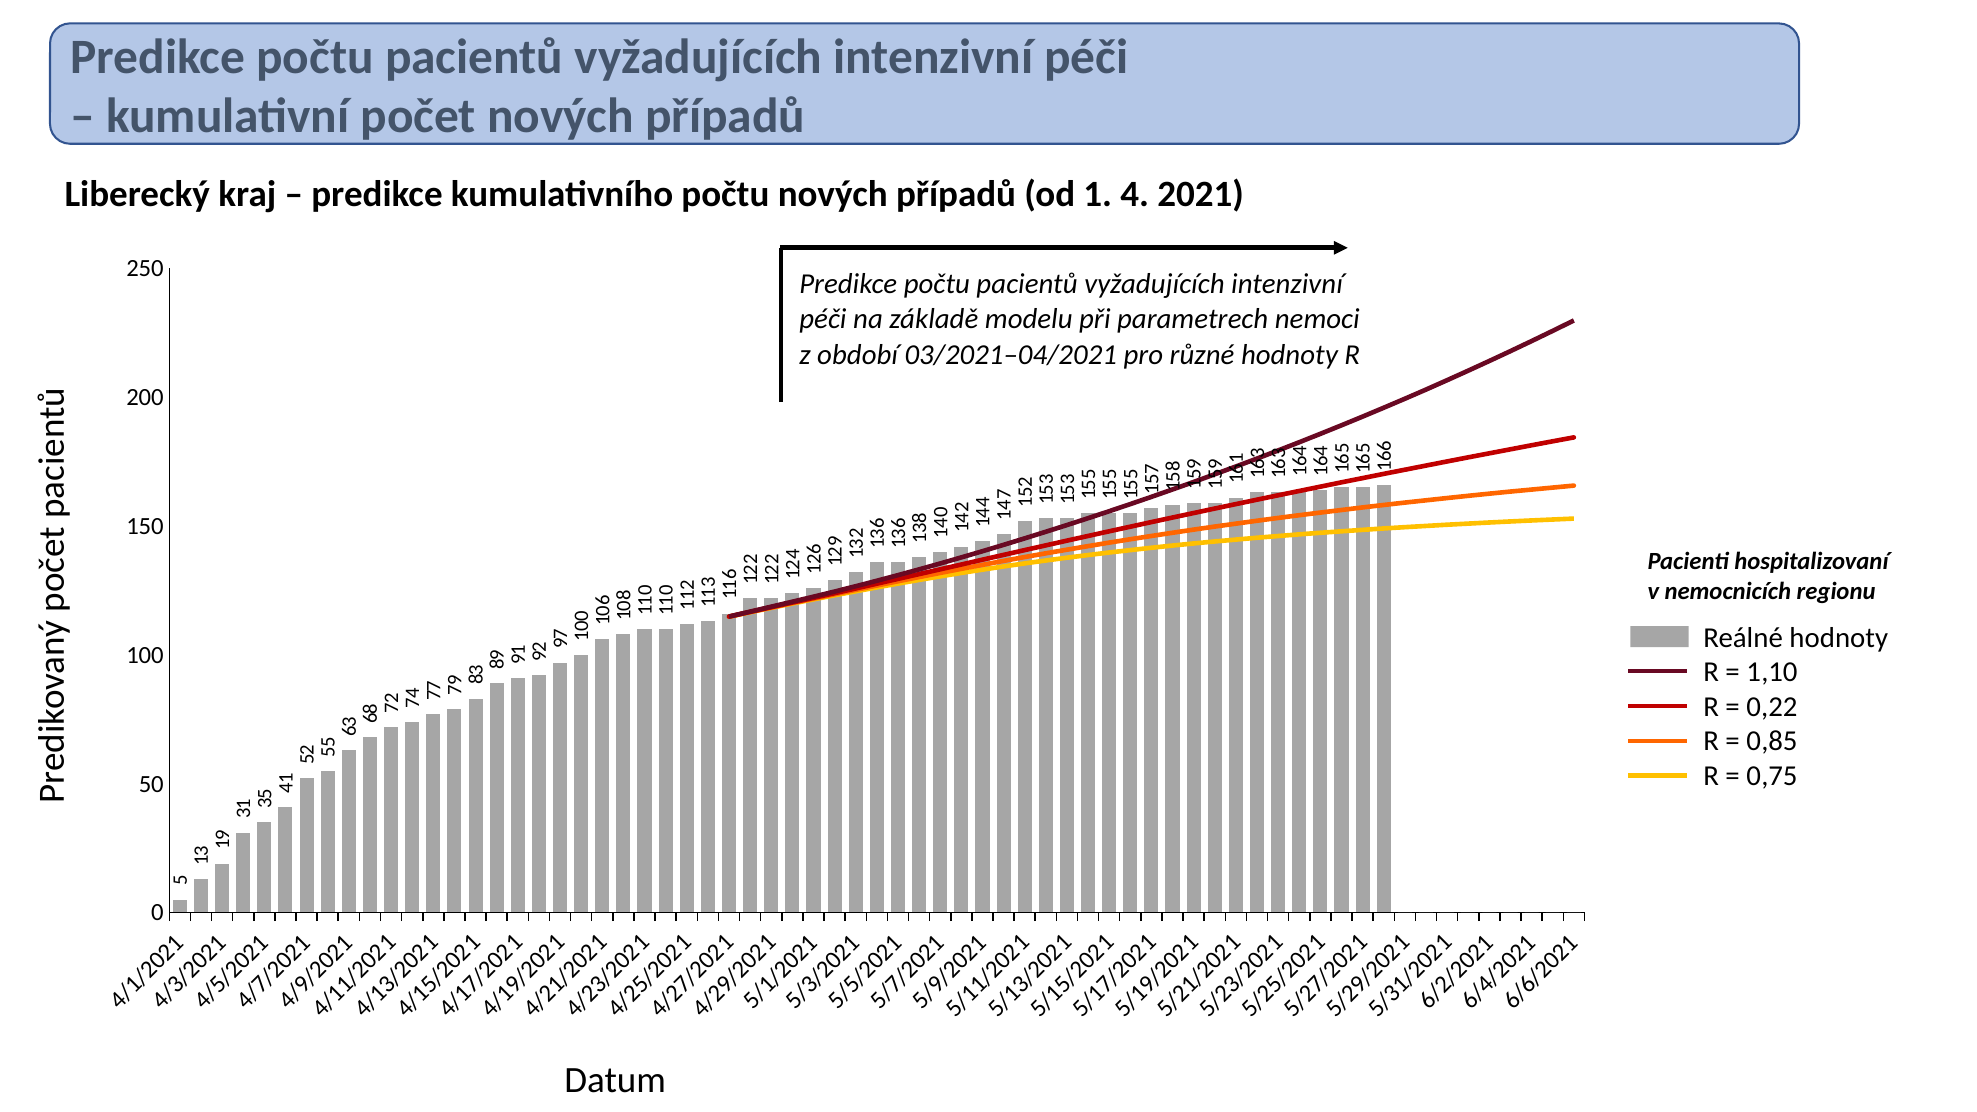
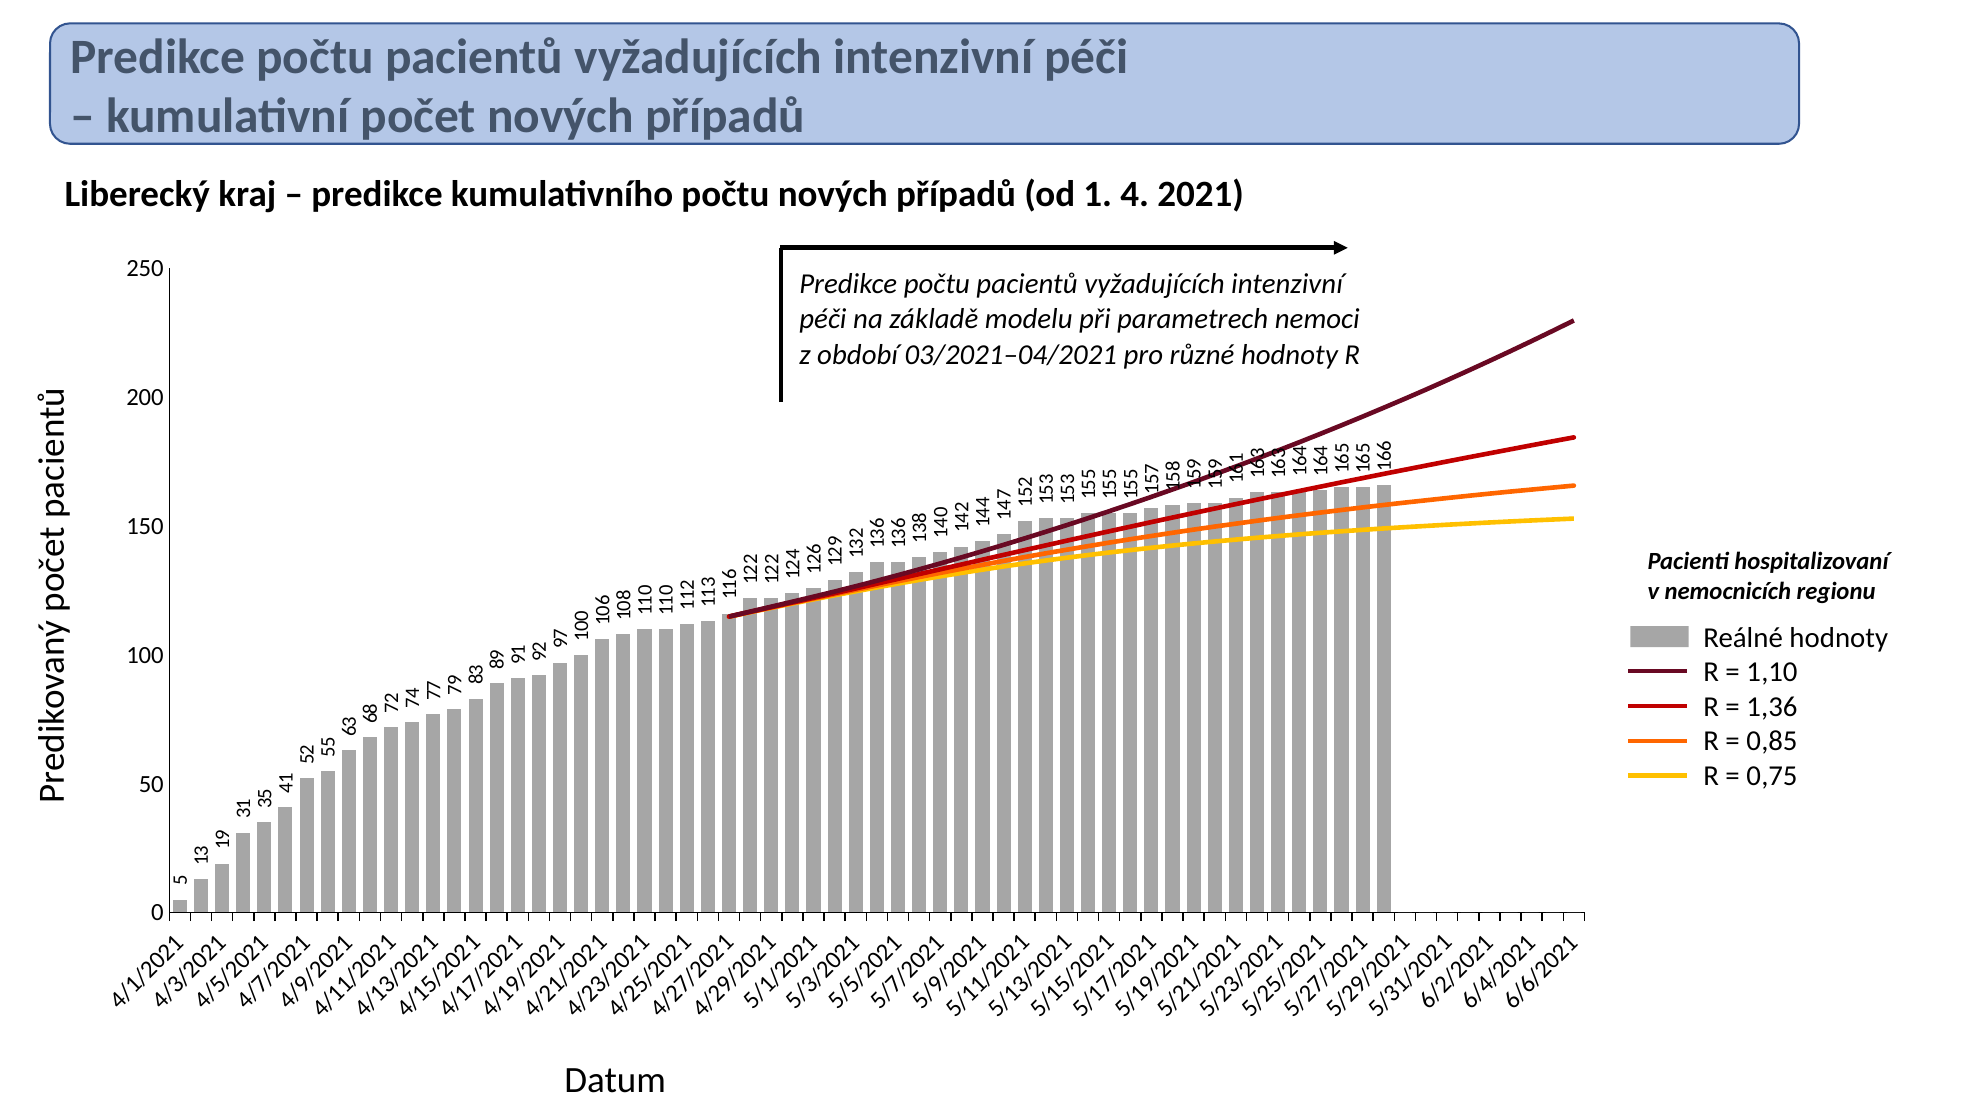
0,22: 0,22 -> 1,36
